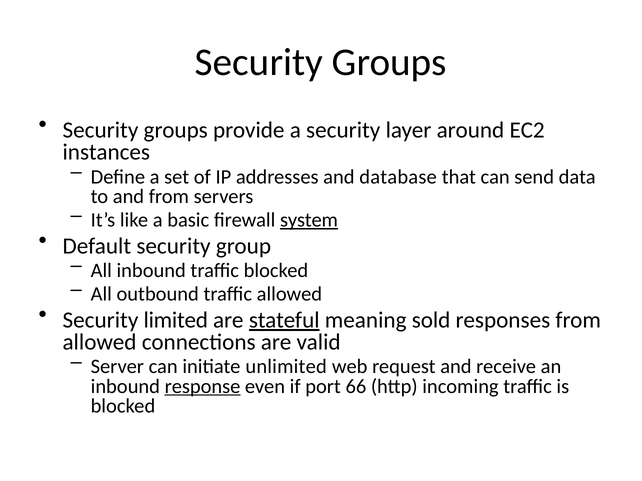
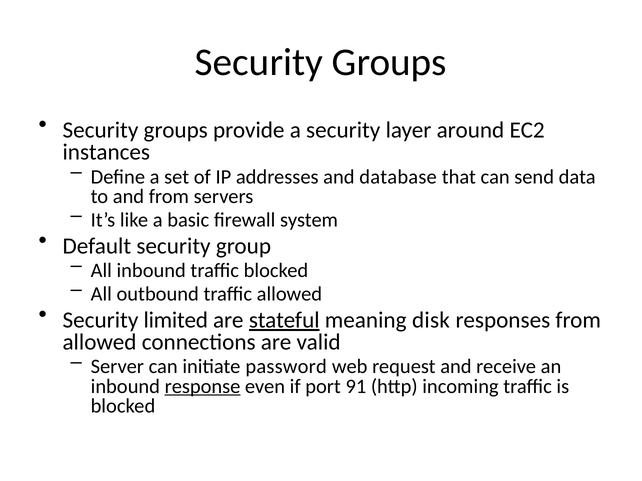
system underline: present -> none
sold: sold -> disk
unlimited: unlimited -> password
66: 66 -> 91
